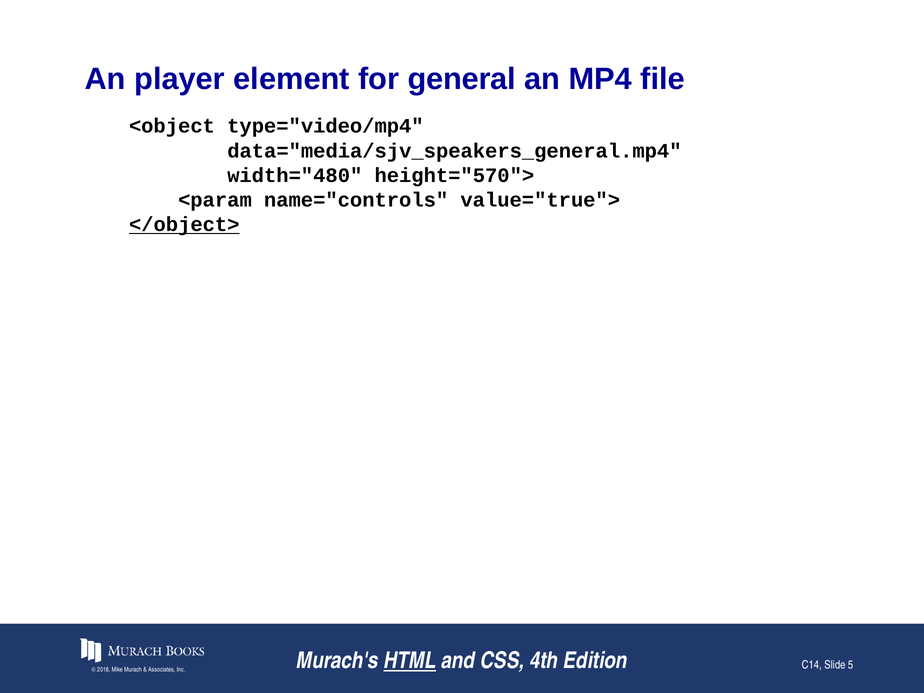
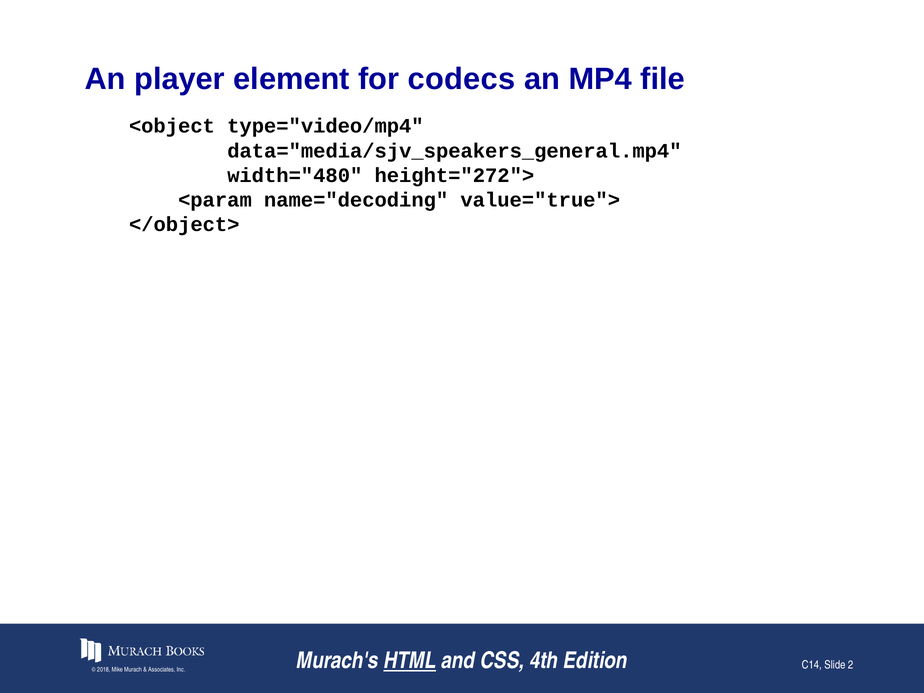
general: general -> codecs
height="570">: height="570"> -> height="272">
name="controls: name="controls -> name="decoding
</object> underline: present -> none
5: 5 -> 2
